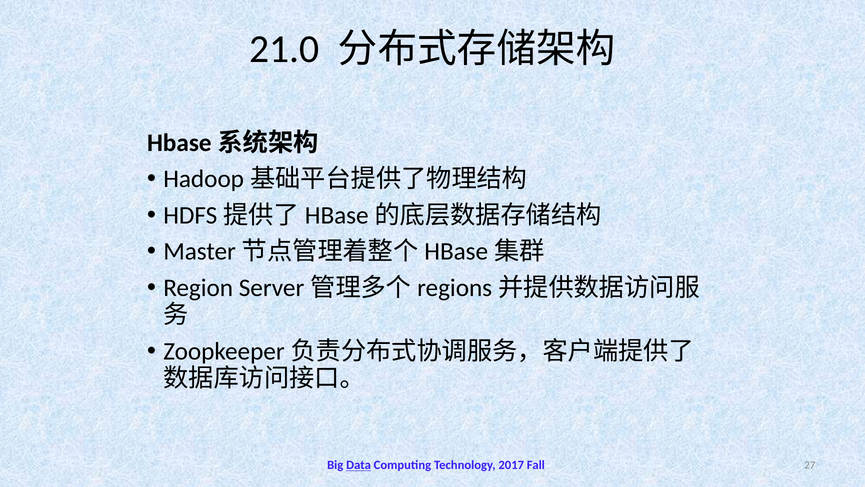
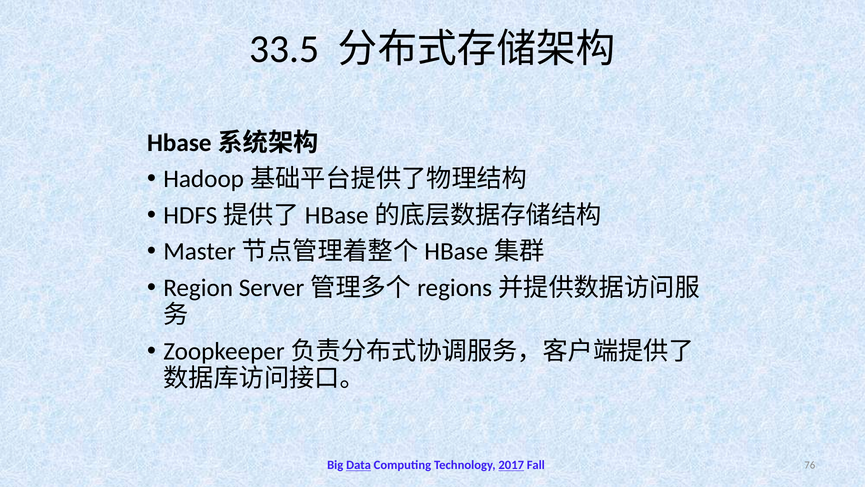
21.0: 21.0 -> 33.5
2017 underline: none -> present
27: 27 -> 76
